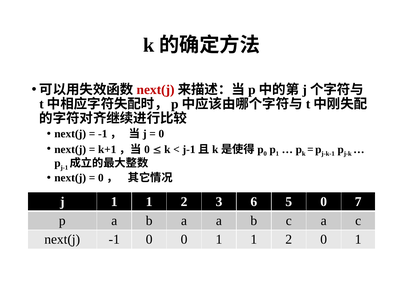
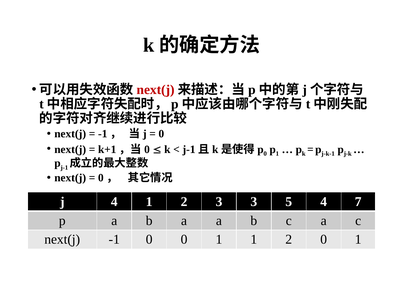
j 1: 1 -> 4
3 6: 6 -> 3
5 0: 0 -> 4
